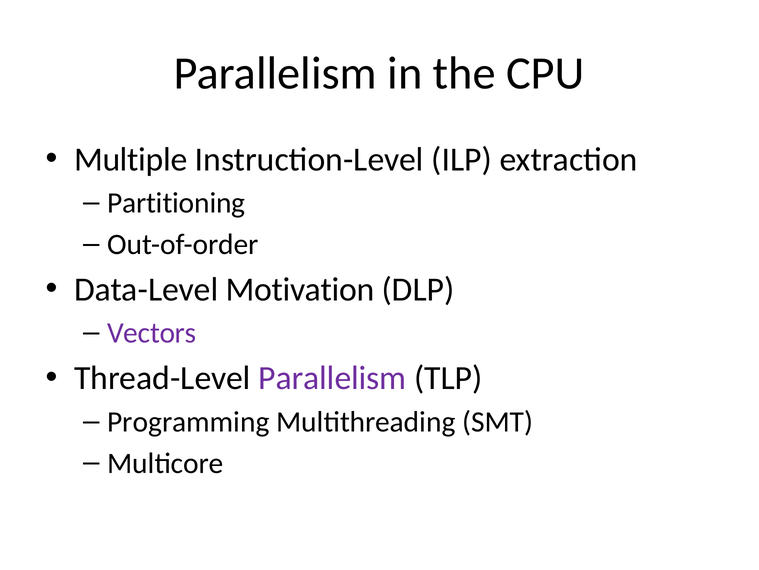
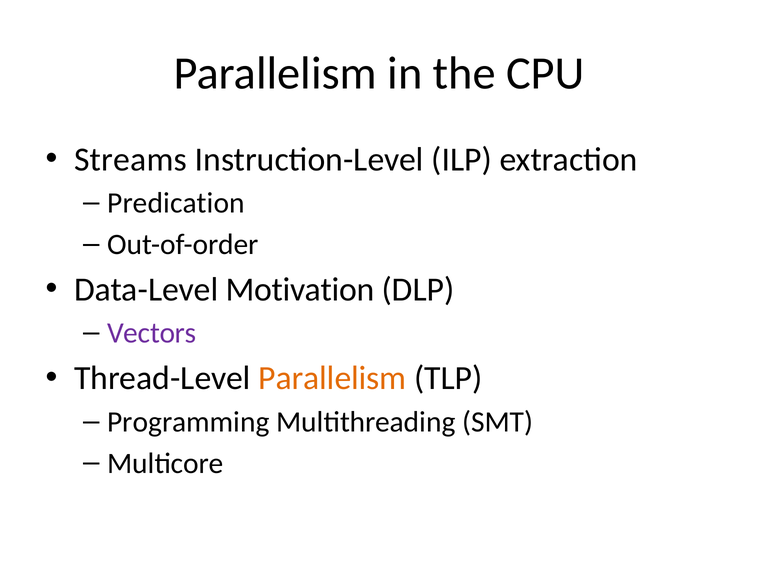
Multiple: Multiple -> Streams
Partitioning: Partitioning -> Predication
Parallelism at (332, 378) colour: purple -> orange
